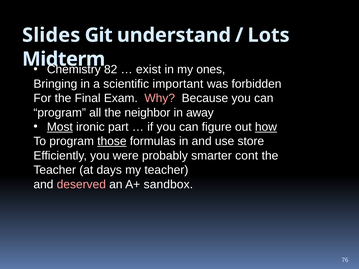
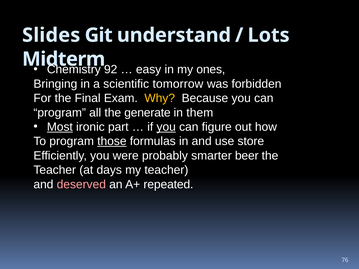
82: 82 -> 92
exist: exist -> easy
important: important -> tomorrow
Why colour: pink -> yellow
neighbor: neighbor -> generate
away: away -> them
you at (166, 127) underline: none -> present
how underline: present -> none
cont: cont -> beer
sandbox: sandbox -> repeated
